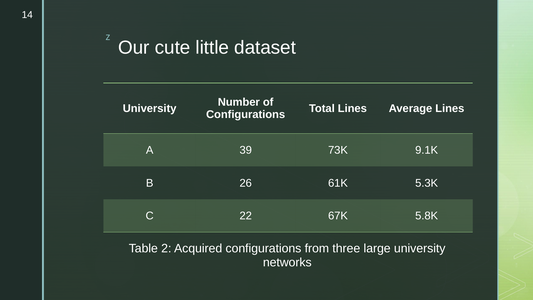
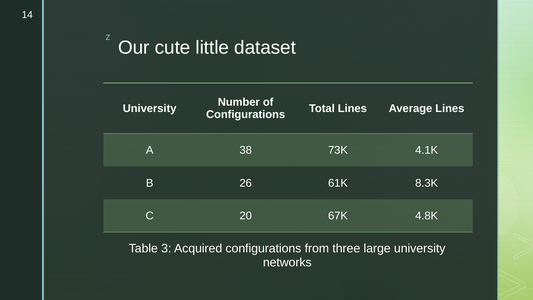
39: 39 -> 38
9.1K: 9.1K -> 4.1K
5.3K: 5.3K -> 8.3K
22: 22 -> 20
5.8K: 5.8K -> 4.8K
2: 2 -> 3
